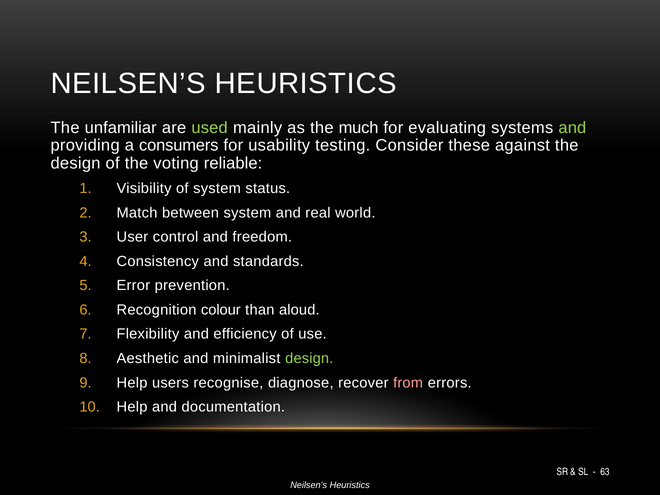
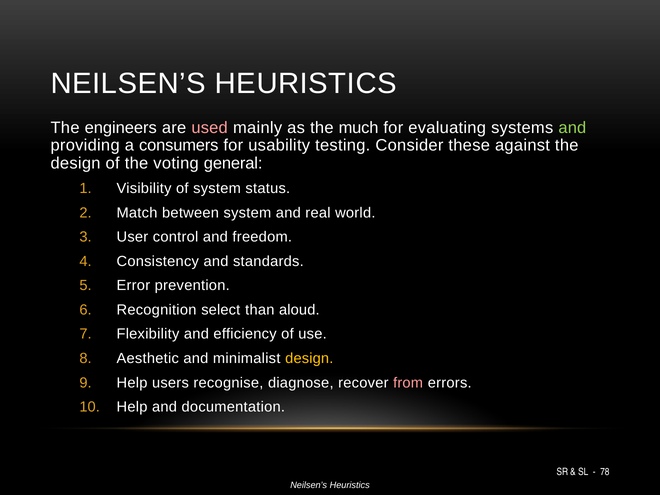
unfamiliar: unfamiliar -> engineers
used colour: light green -> pink
reliable: reliable -> general
colour: colour -> select
design at (309, 358) colour: light green -> yellow
63: 63 -> 78
